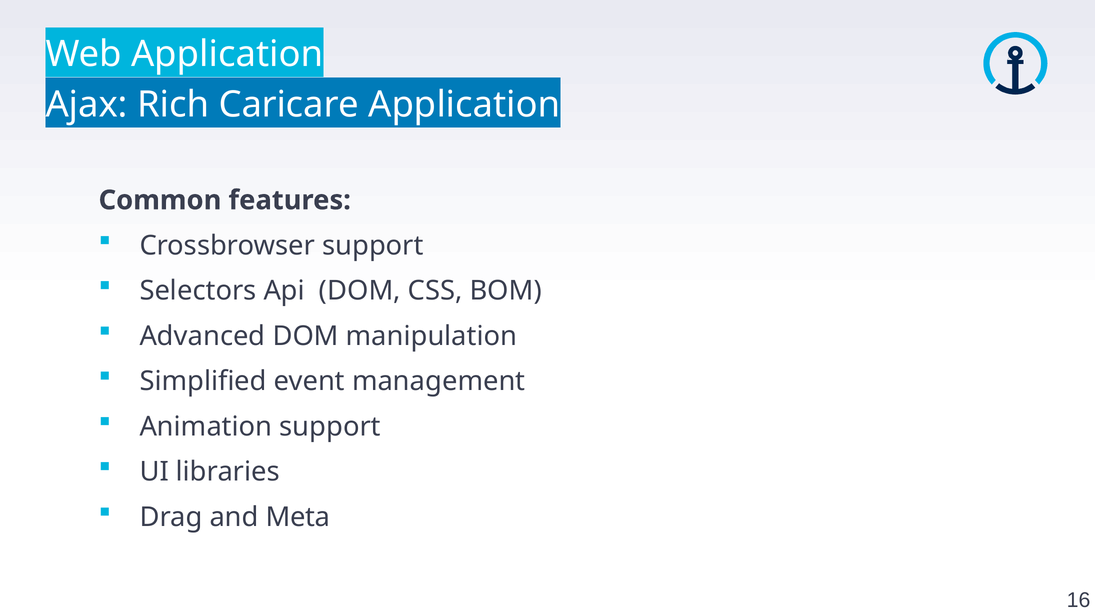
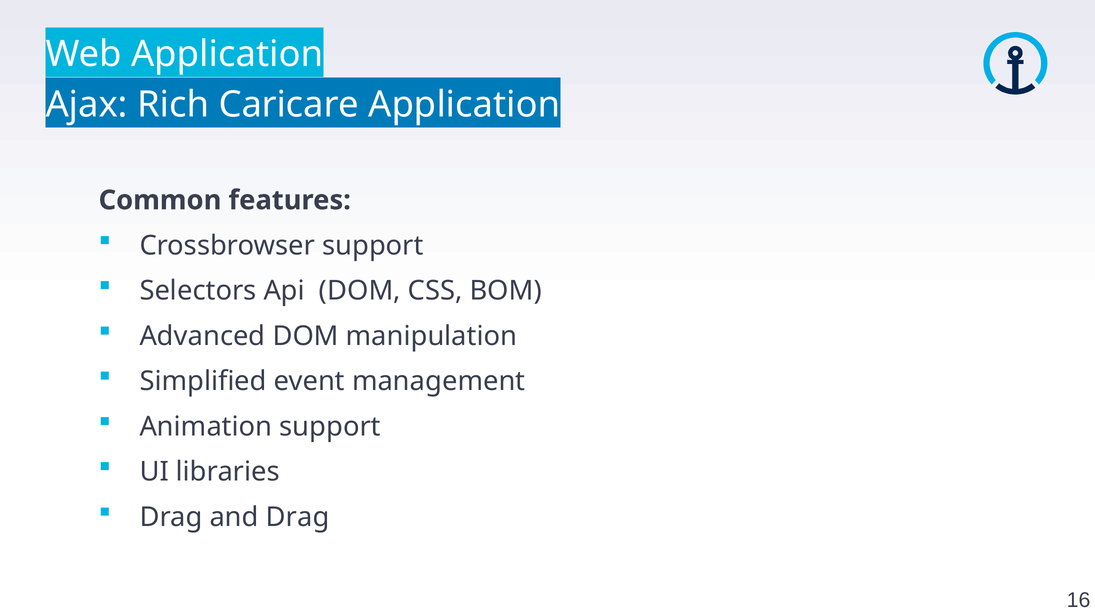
and Meta: Meta -> Drag
